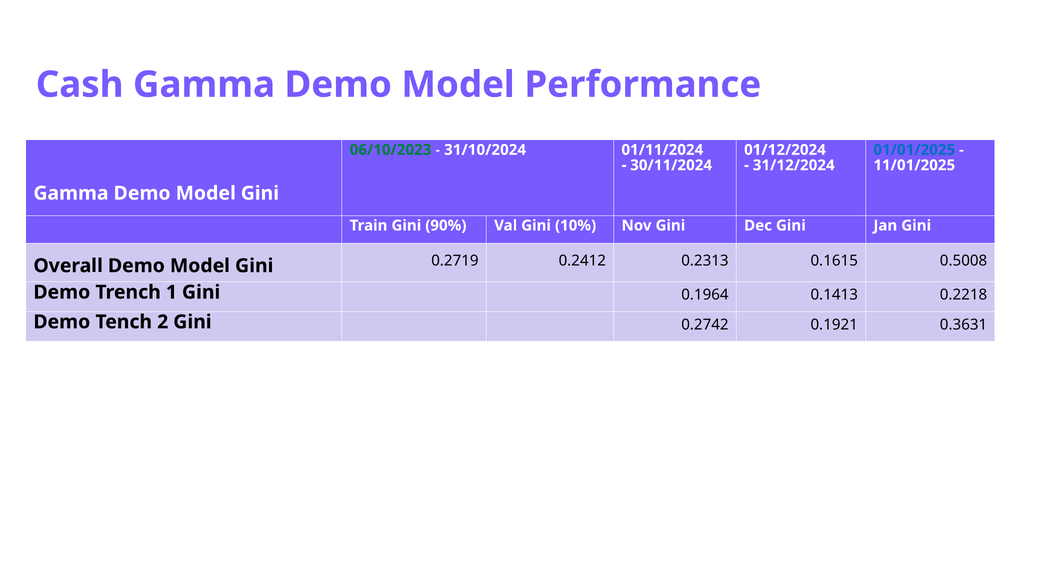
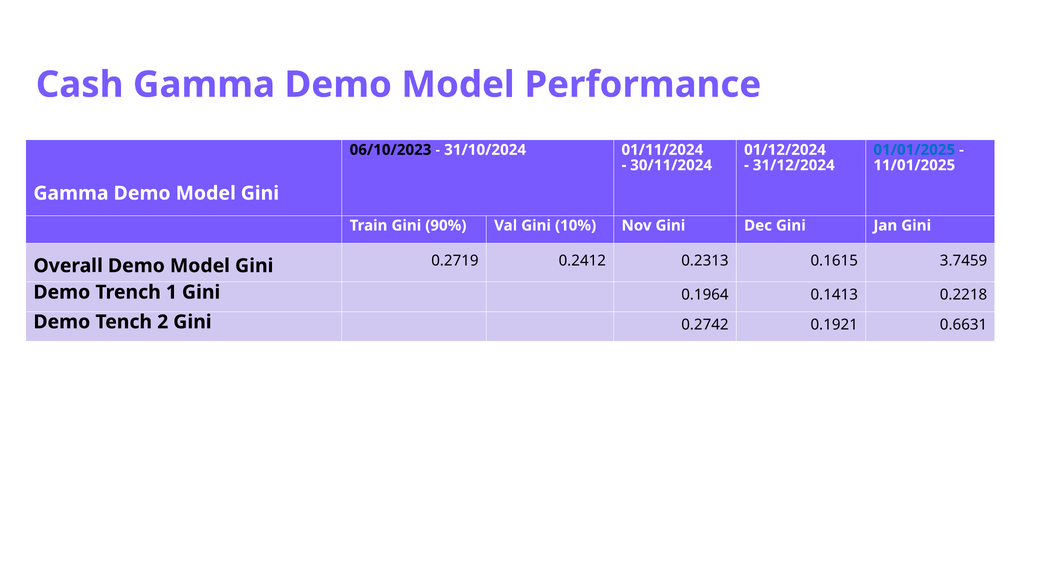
06/10/2023 colour: green -> black
0.5008: 0.5008 -> 3.7459
0.3631: 0.3631 -> 0.6631
